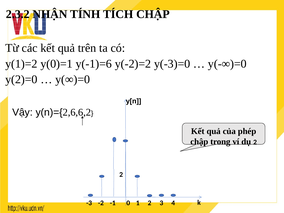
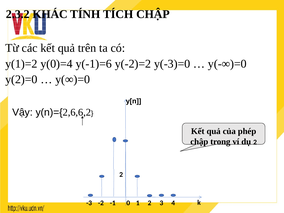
NHẬN: NHẬN -> KHÁC
y(0)=1: y(0)=1 -> y(0)=4
